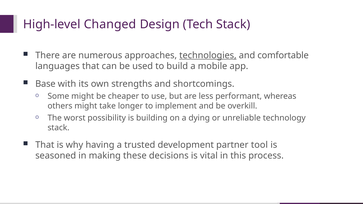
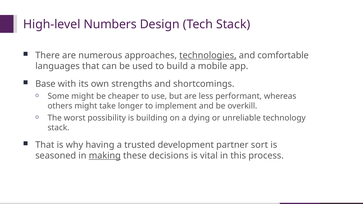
Changed: Changed -> Numbers
tool: tool -> sort
making underline: none -> present
